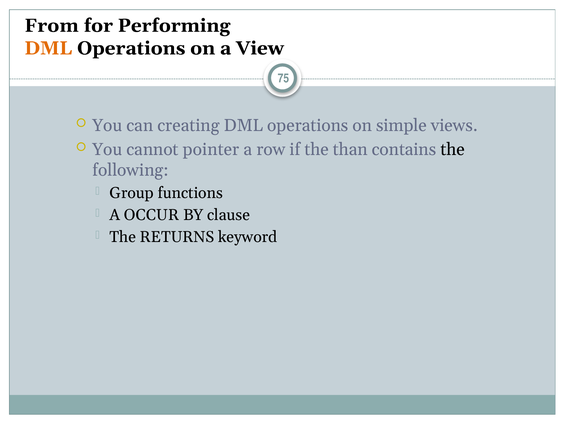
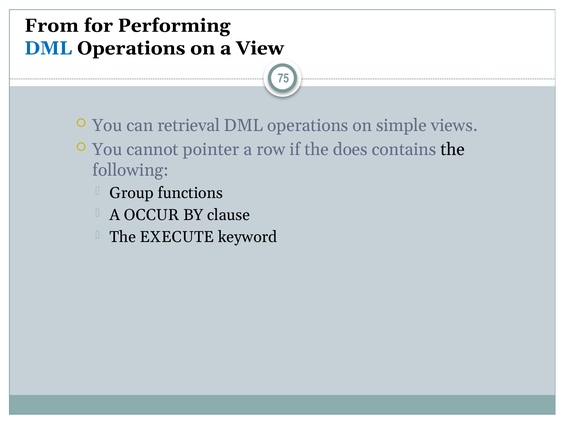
DML at (48, 48) colour: orange -> blue
creating: creating -> retrieval
than: than -> does
RETURNS: RETURNS -> EXECUTE
